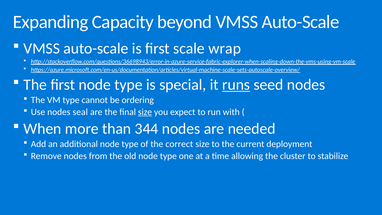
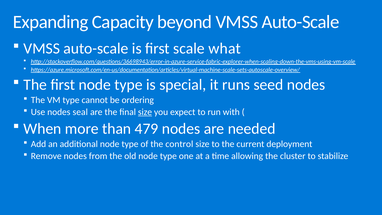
wrap: wrap -> what
runs underline: present -> none
344: 344 -> 479
correct: correct -> control
